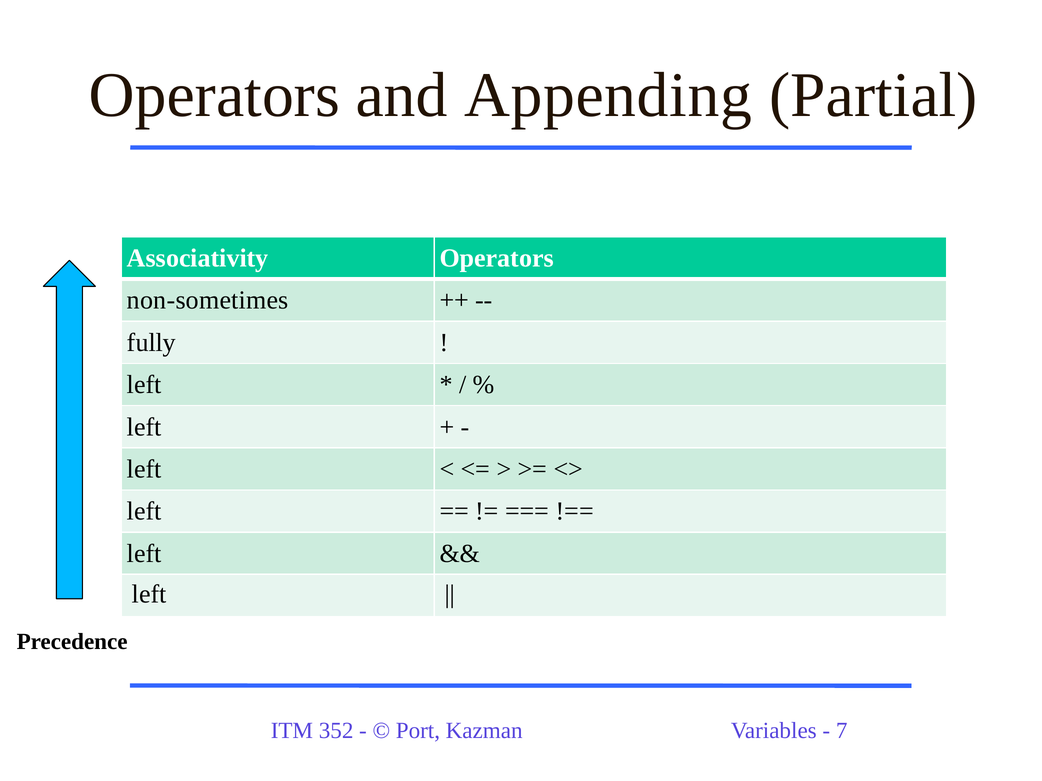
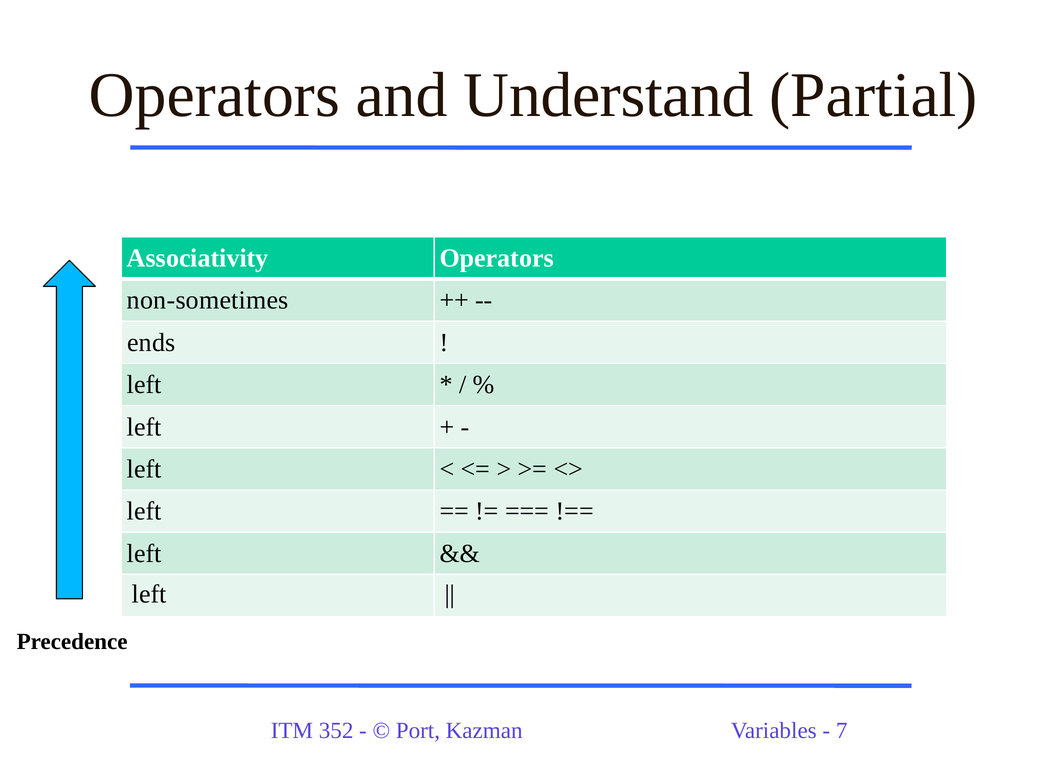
Appending: Appending -> Understand
fully: fully -> ends
